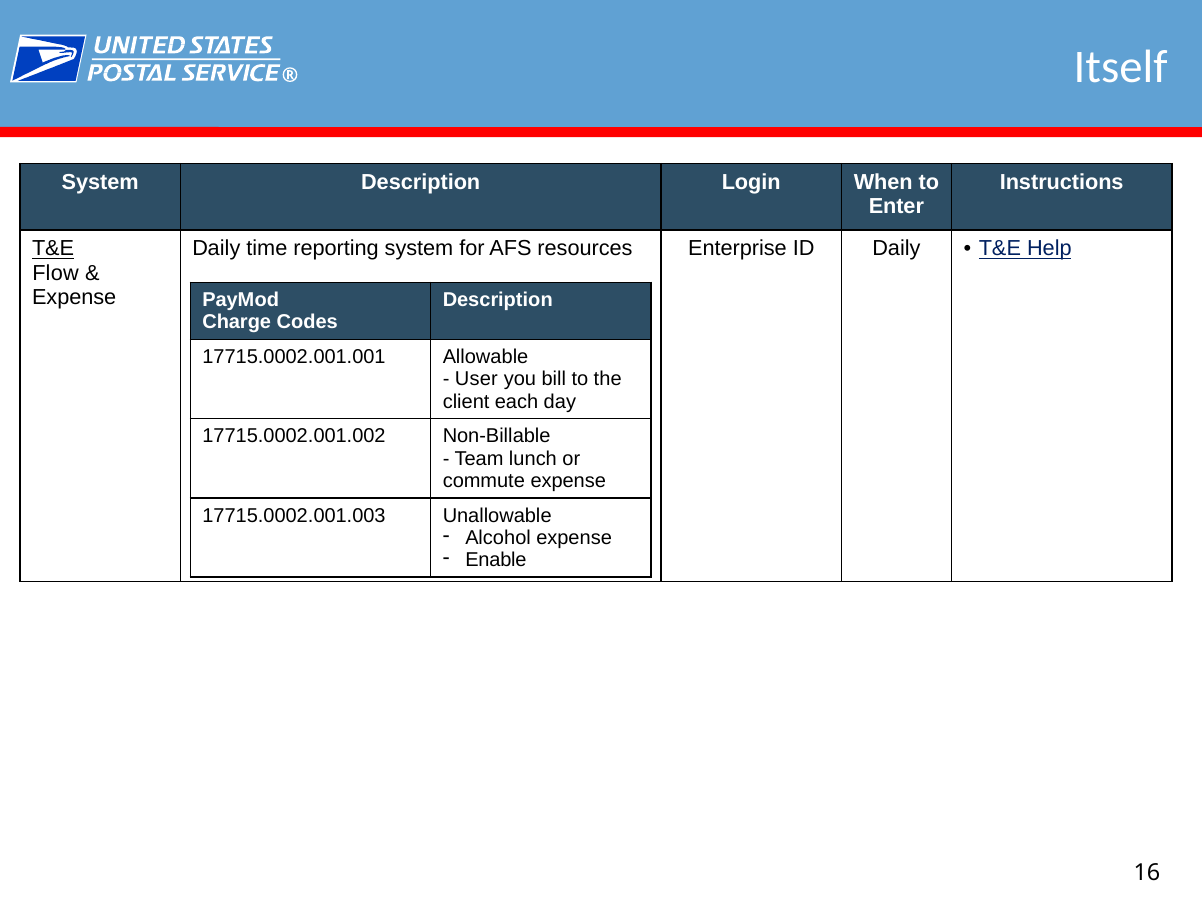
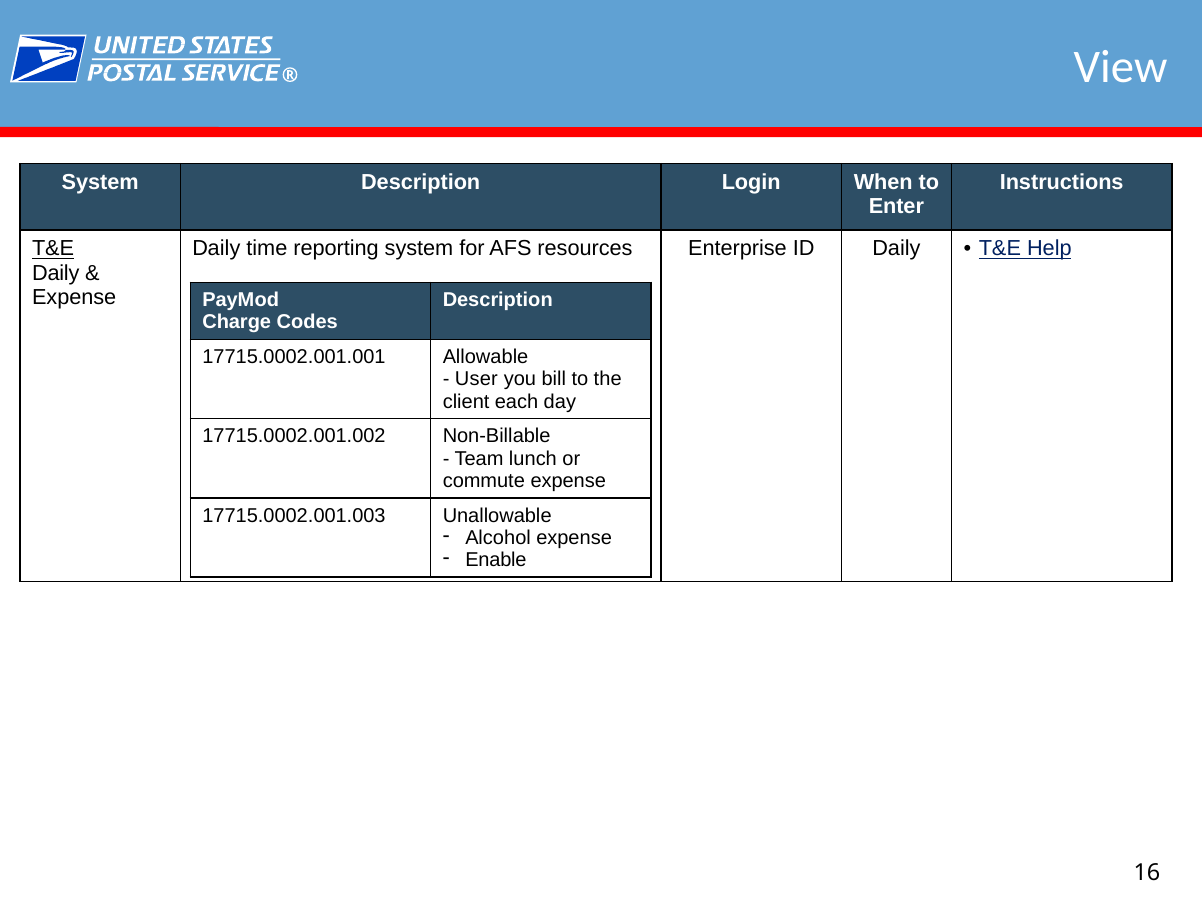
Itself: Itself -> View
Flow at (56, 273): Flow -> Daily
